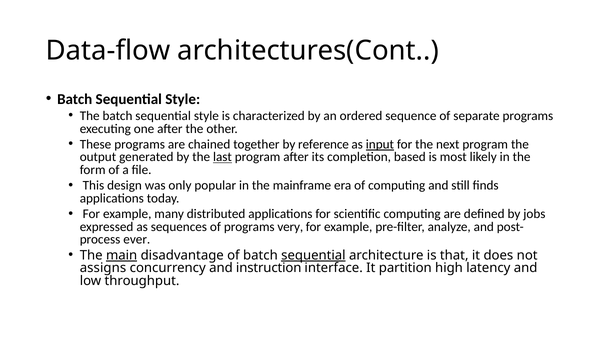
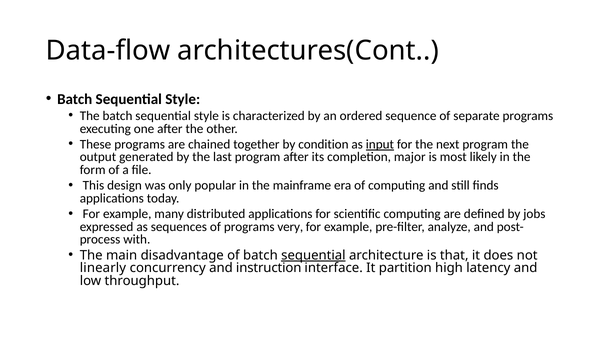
reference: reference -> condition
last underline: present -> none
based: based -> major
ever: ever -> with
main underline: present -> none
assigns: assigns -> linearly
